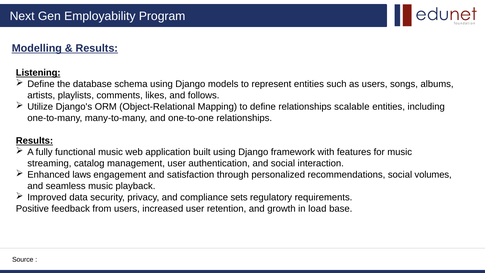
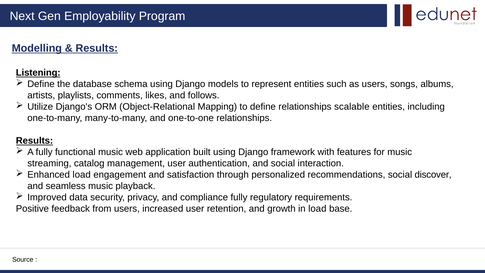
Enhanced laws: laws -> load
volumes: volumes -> discover
compliance sets: sets -> fully
